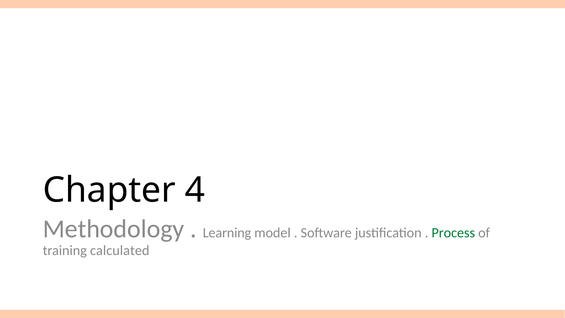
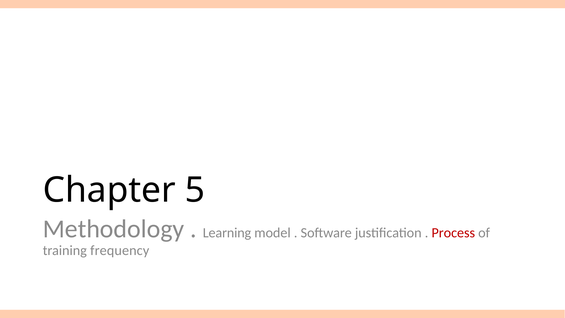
4: 4 -> 5
Process colour: green -> red
calculated: calculated -> frequency
